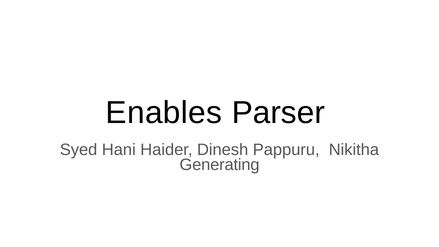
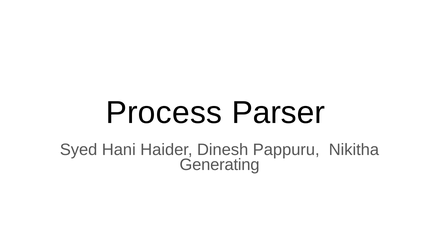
Enables: Enables -> Process
